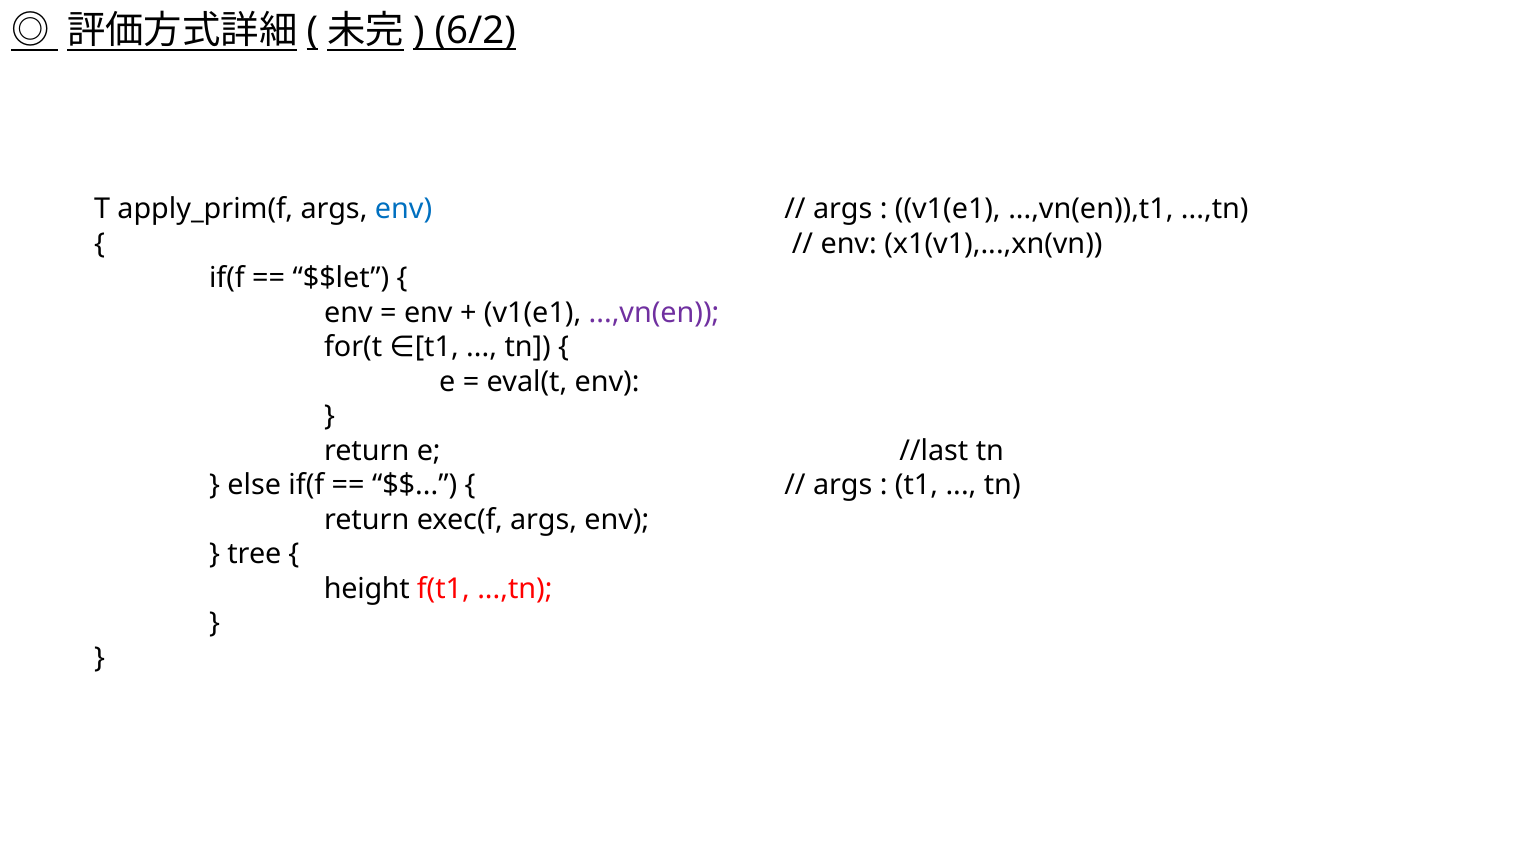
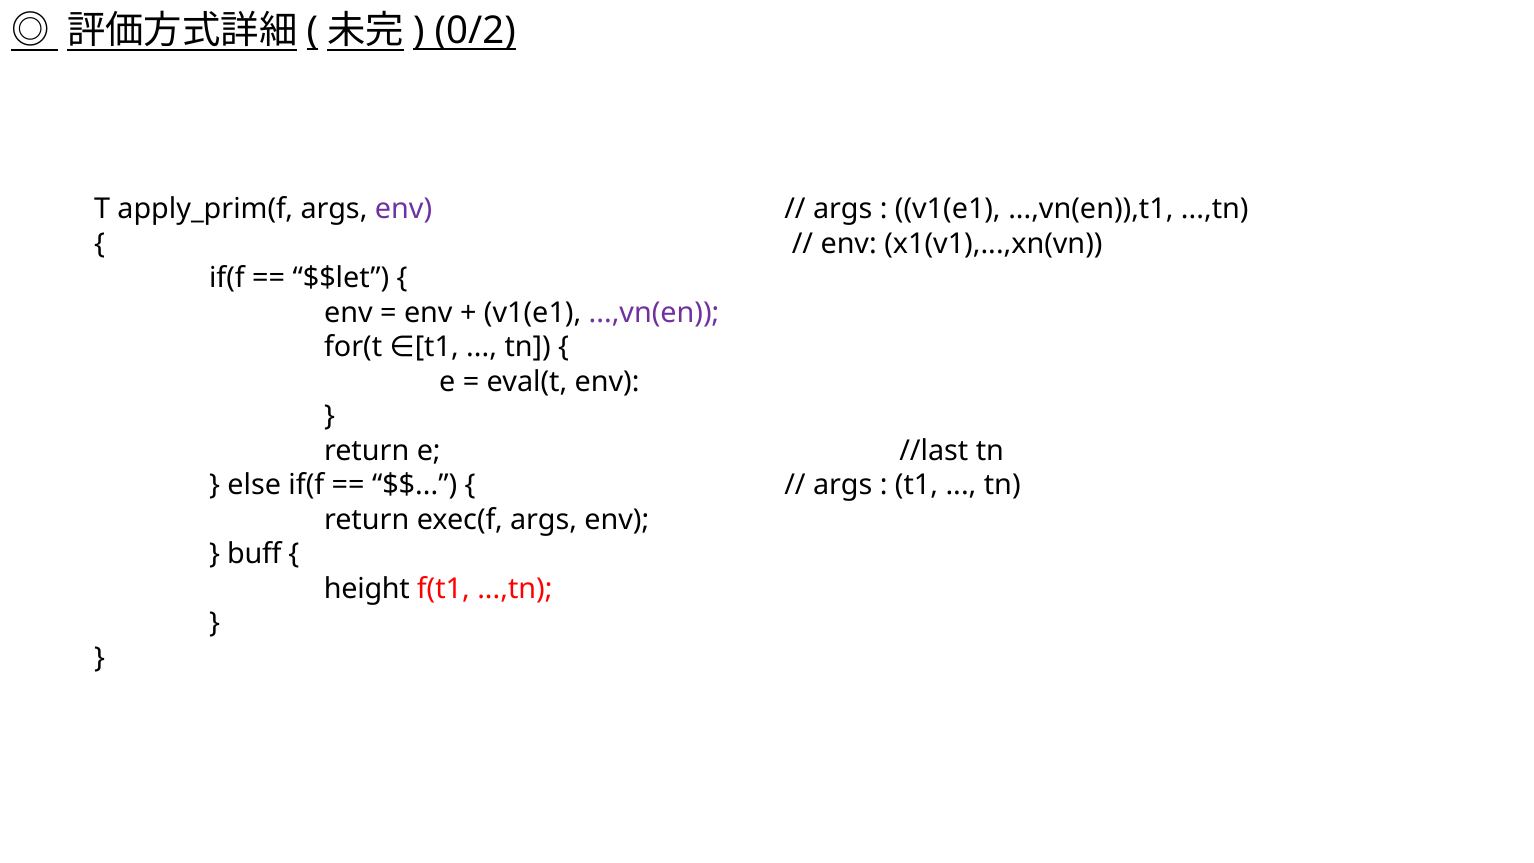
6/2: 6/2 -> 0/2
env at (404, 209) colour: blue -> purple
tree: tree -> buff
